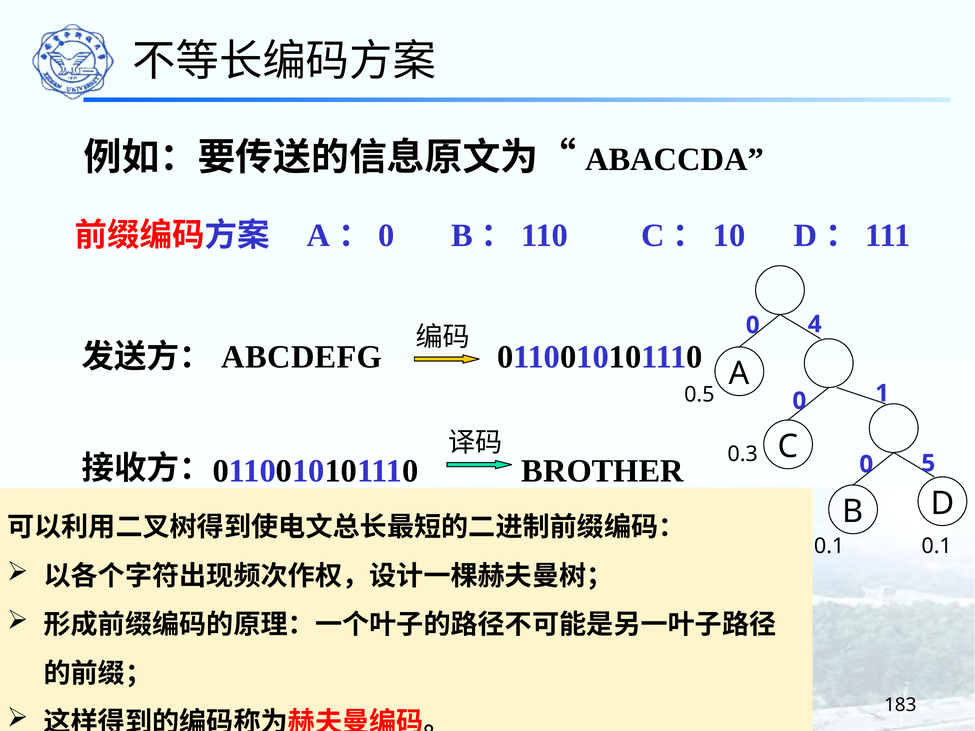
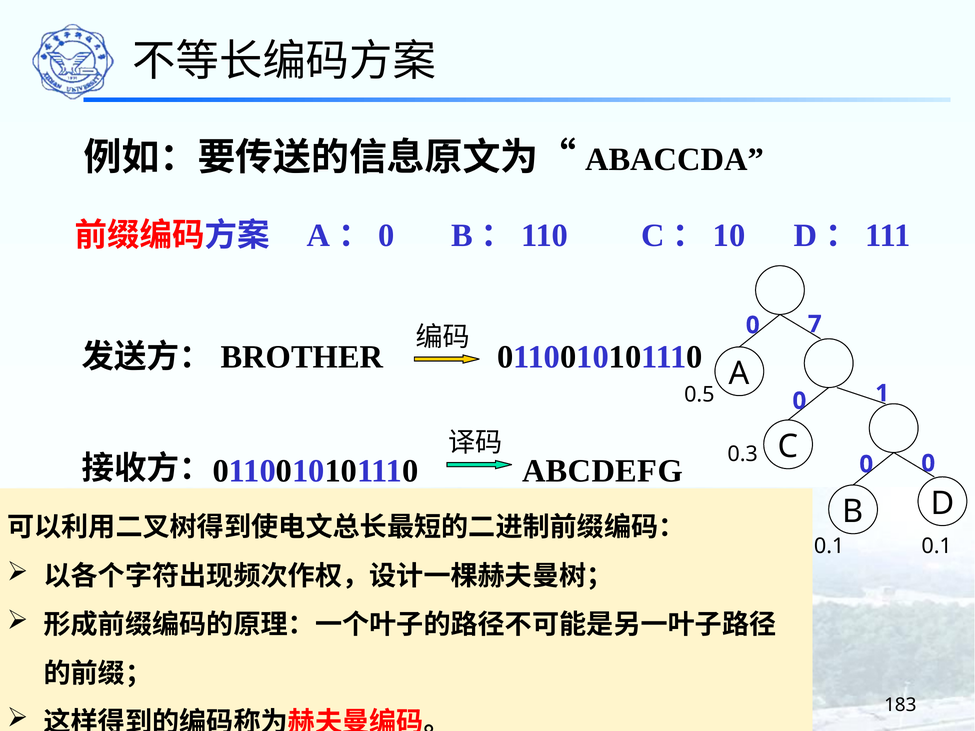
4: 4 -> 7
ABCDEFG: ABCDEFG -> BROTHER
BROTHER: BROTHER -> ABCDEFG
0 5: 5 -> 0
